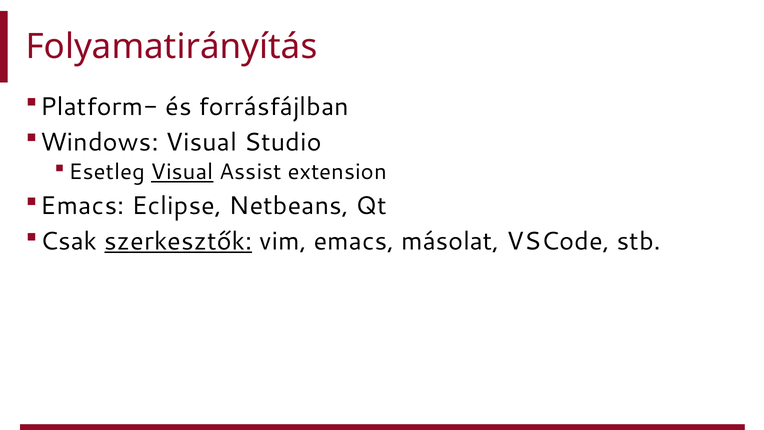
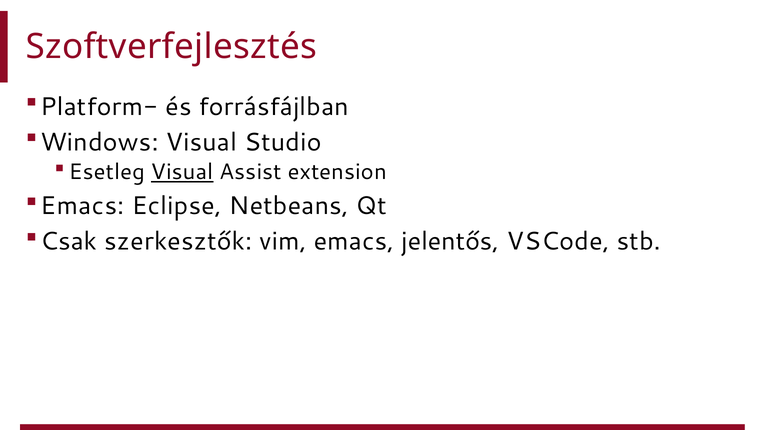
Folyamatirányítás: Folyamatirányítás -> Szoftverfejlesztés
szerkesztők underline: present -> none
másolat: másolat -> jelentős
